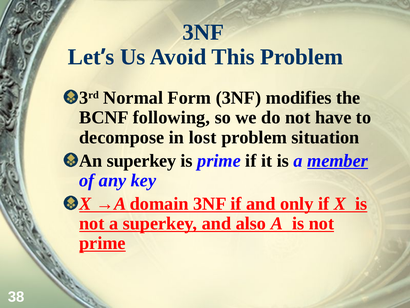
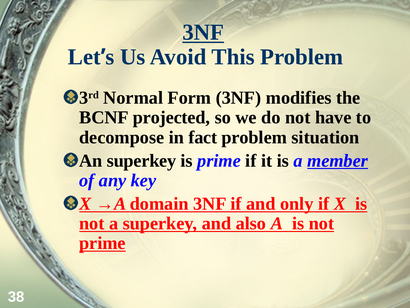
3NF at (203, 32) underline: none -> present
following: following -> projected
lost: lost -> fact
